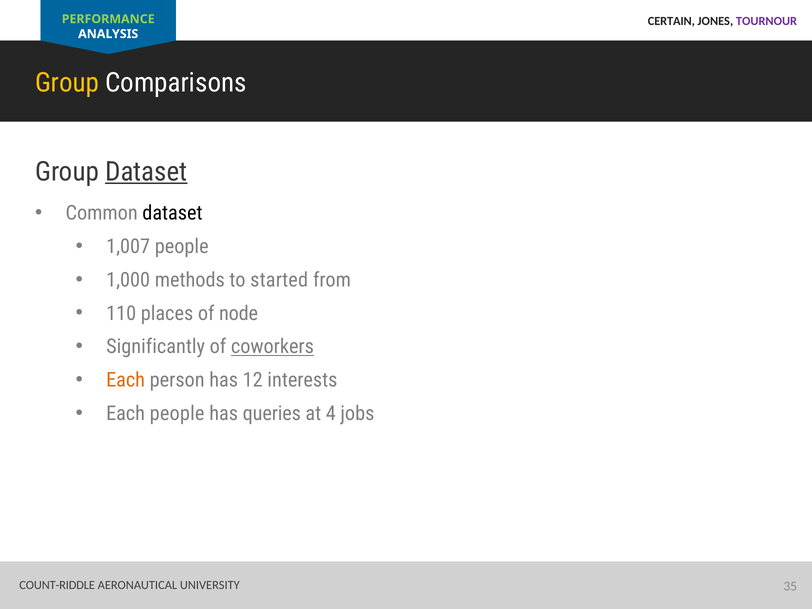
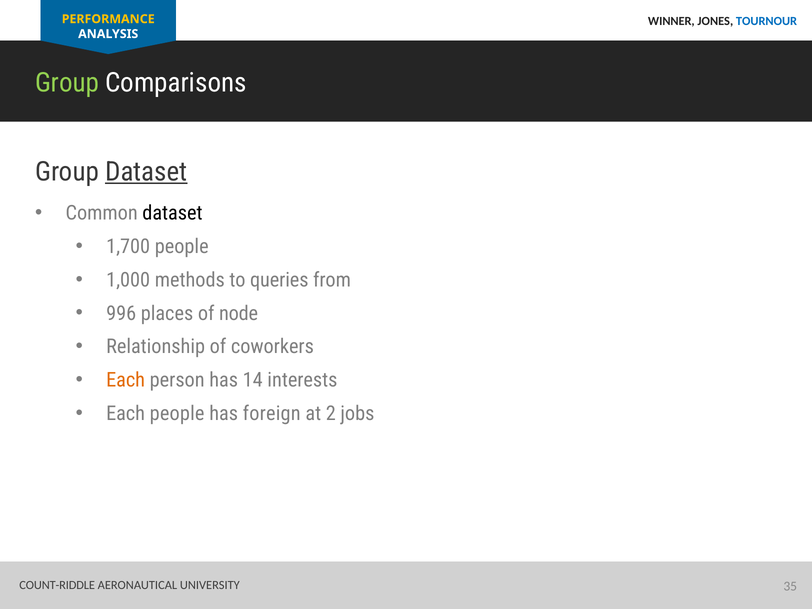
CERTAIN: CERTAIN -> WINNER
TOURNOUR colour: purple -> blue
PERFORMANCE colour: light green -> yellow
Group at (67, 83) colour: yellow -> light green
1,007: 1,007 -> 1,700
started: started -> queries
110: 110 -> 996
Significantly: Significantly -> Relationship
coworkers underline: present -> none
12: 12 -> 14
queries: queries -> foreign
4: 4 -> 2
